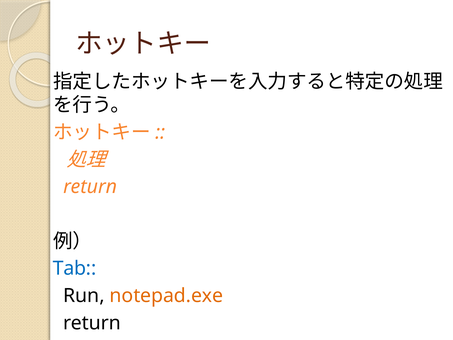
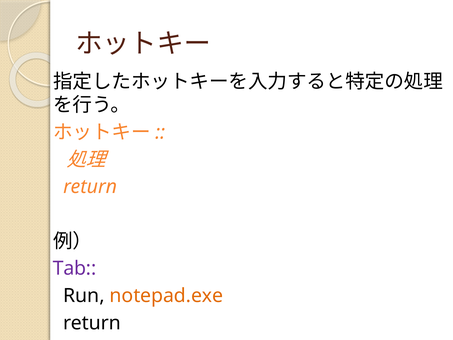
Tab colour: blue -> purple
